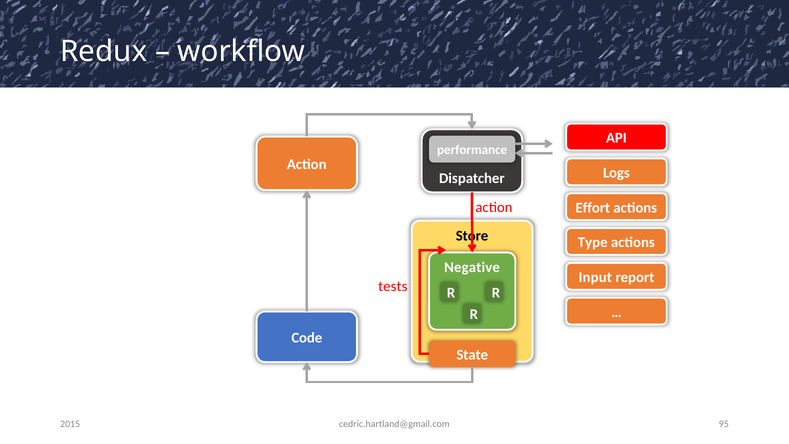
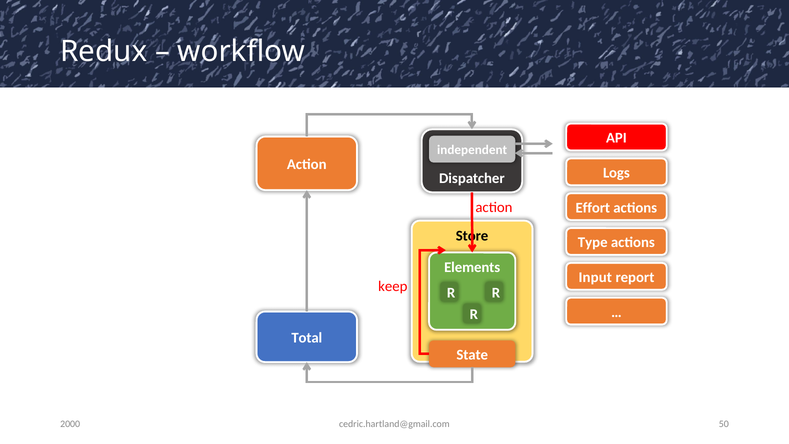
performance: performance -> independent
Negative: Negative -> Elements
tests: tests -> keep
Code: Code -> Total
95: 95 -> 50
2015: 2015 -> 2000
